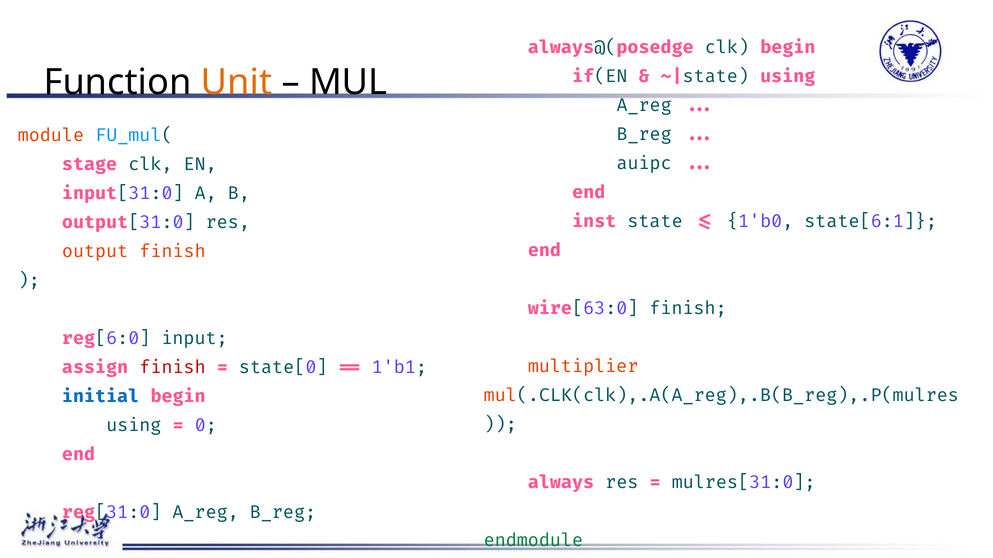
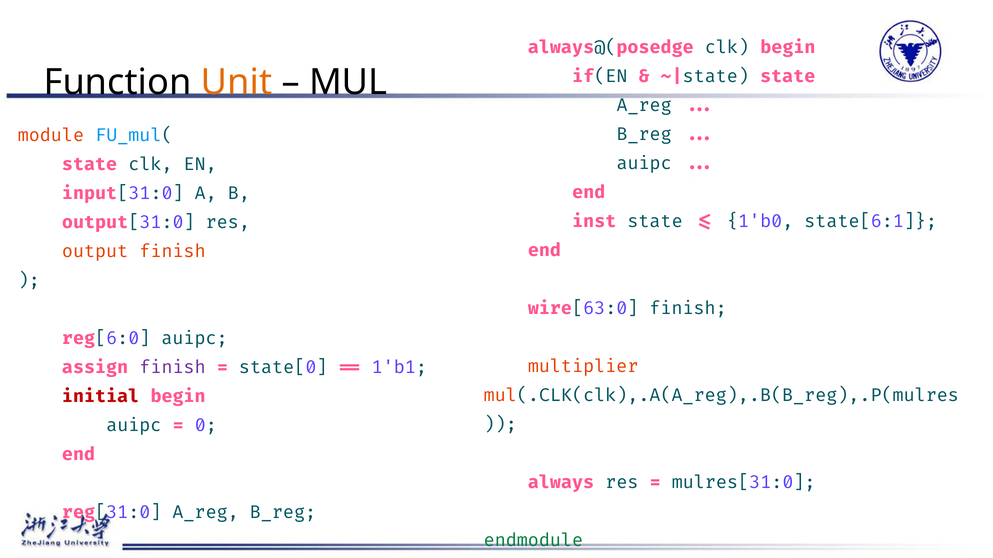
using at (788, 77): using -> state
stage at (90, 165): stage -> state
reg[6:0 input: input -> auipc
finish at (173, 368) colour: red -> purple
initial colour: blue -> red
using at (134, 426): using -> auipc
